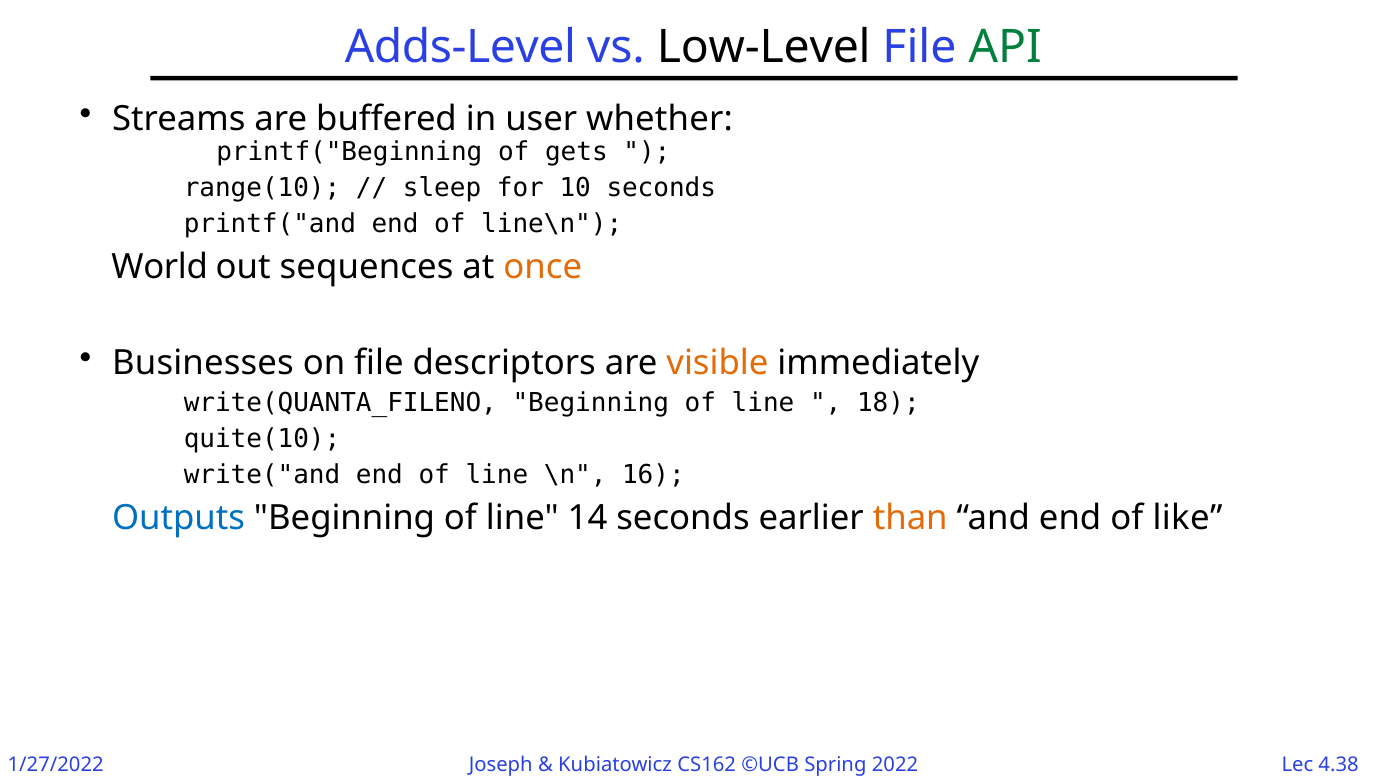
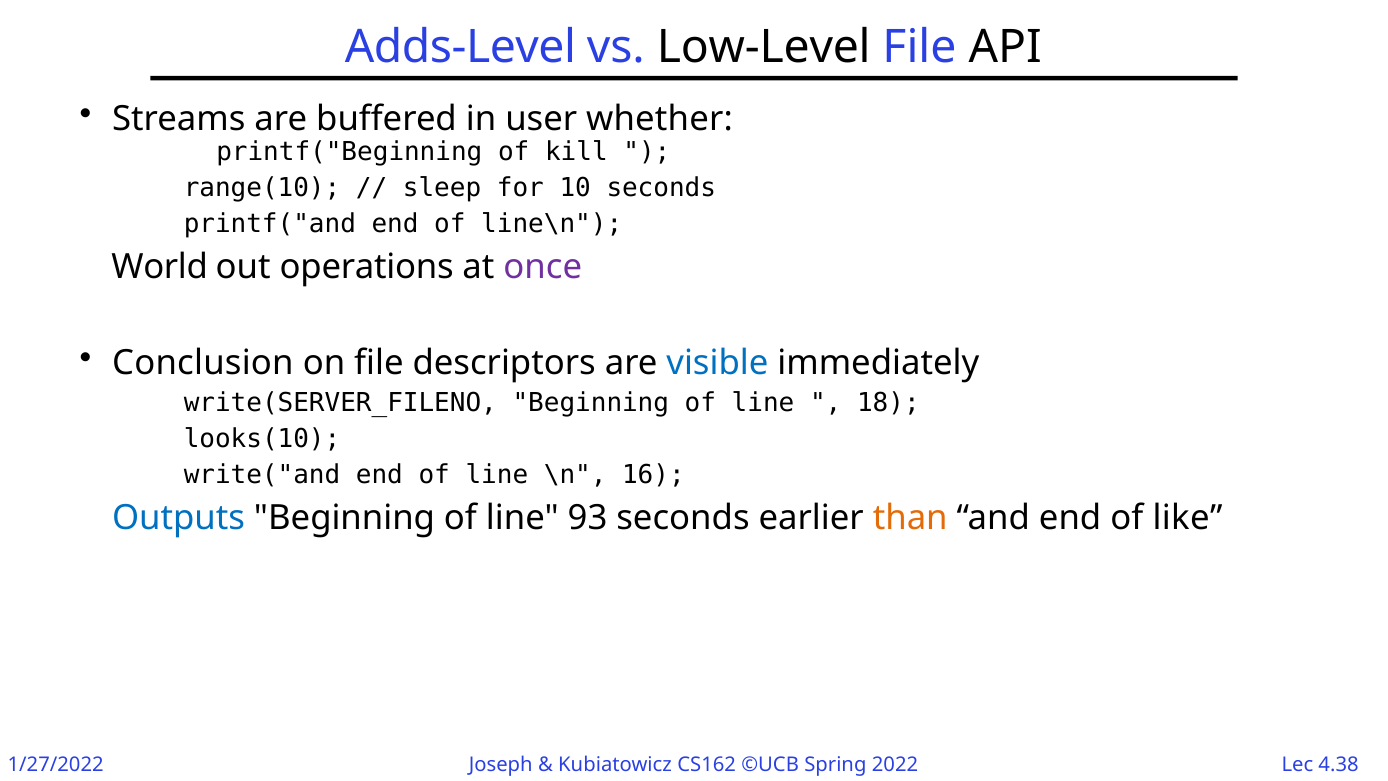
API colour: green -> black
gets: gets -> kill
sequences: sequences -> operations
once colour: orange -> purple
Businesses: Businesses -> Conclusion
visible colour: orange -> blue
write(QUANTA_FILENO: write(QUANTA_FILENO -> write(SERVER_FILENO
quite(10: quite(10 -> looks(10
14: 14 -> 93
